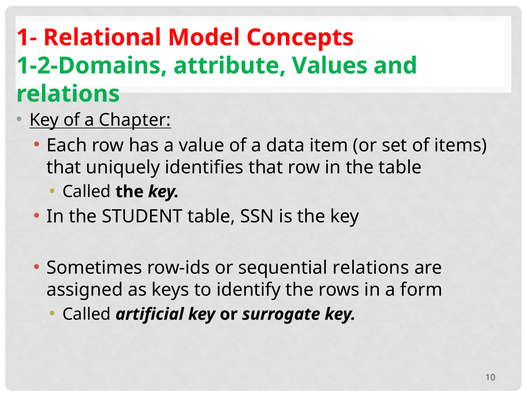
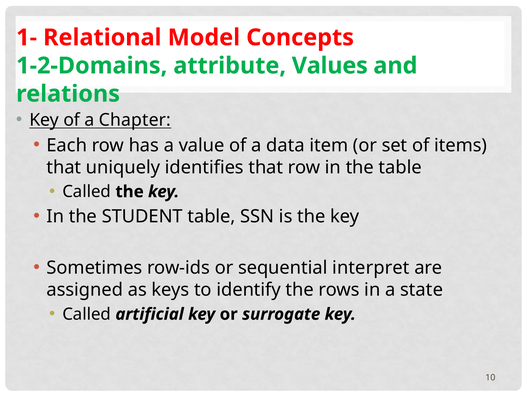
sequential relations: relations -> interpret
form: form -> state
